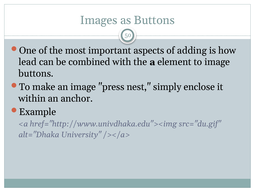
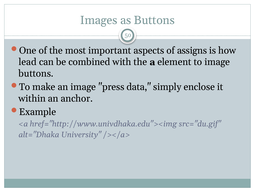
adding: adding -> assigns
nest: nest -> data
